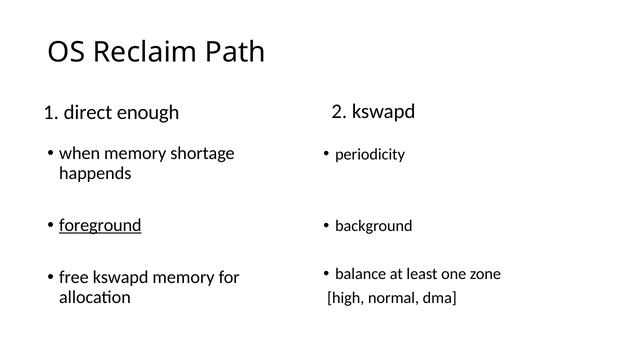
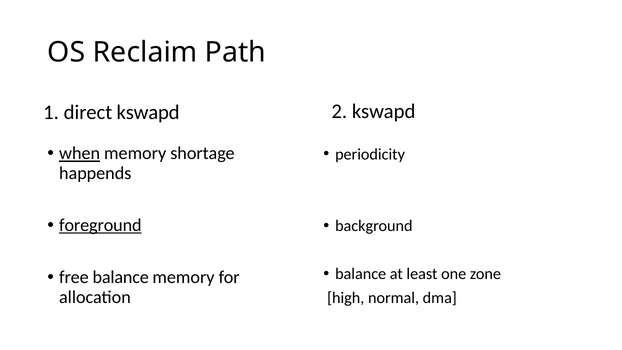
direct enough: enough -> kswapd
when underline: none -> present
free kswapd: kswapd -> balance
